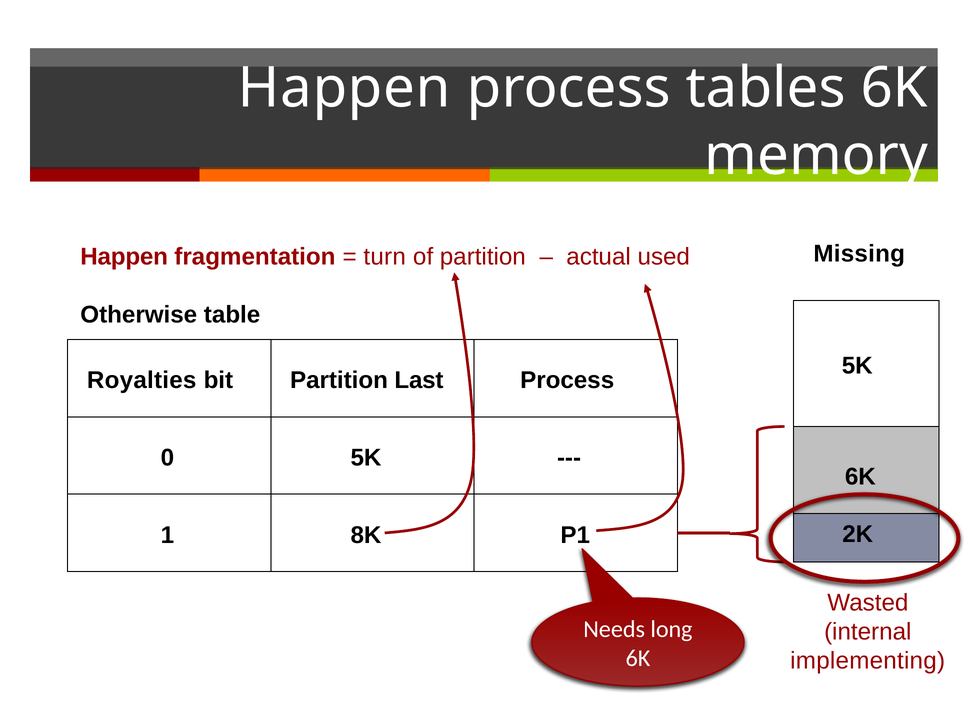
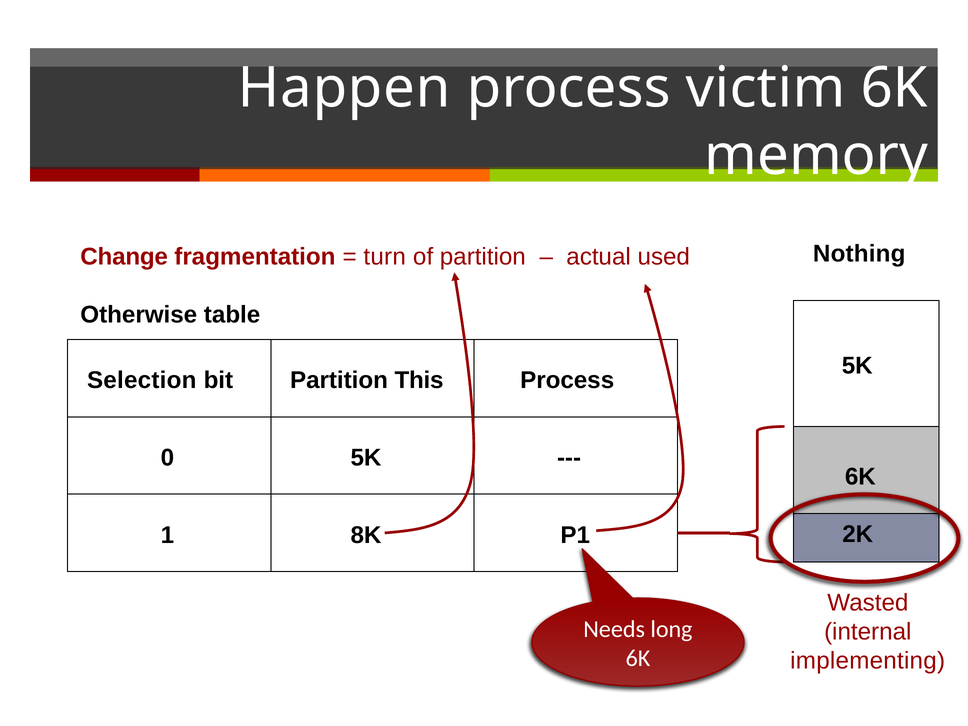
tables: tables -> victim
Missing: Missing -> Nothing
Happen at (124, 257): Happen -> Change
Royalties: Royalties -> Selection
Last: Last -> This
